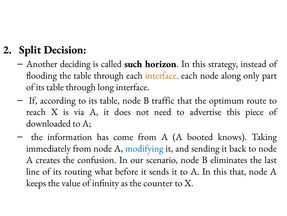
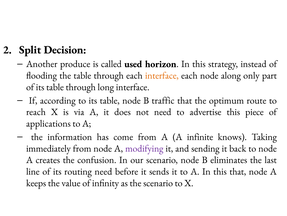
deciding: deciding -> produce
such: such -> used
downloaded: downloaded -> applications
booted: booted -> infinite
modifying colour: blue -> purple
routing what: what -> need
the counter: counter -> scenario
